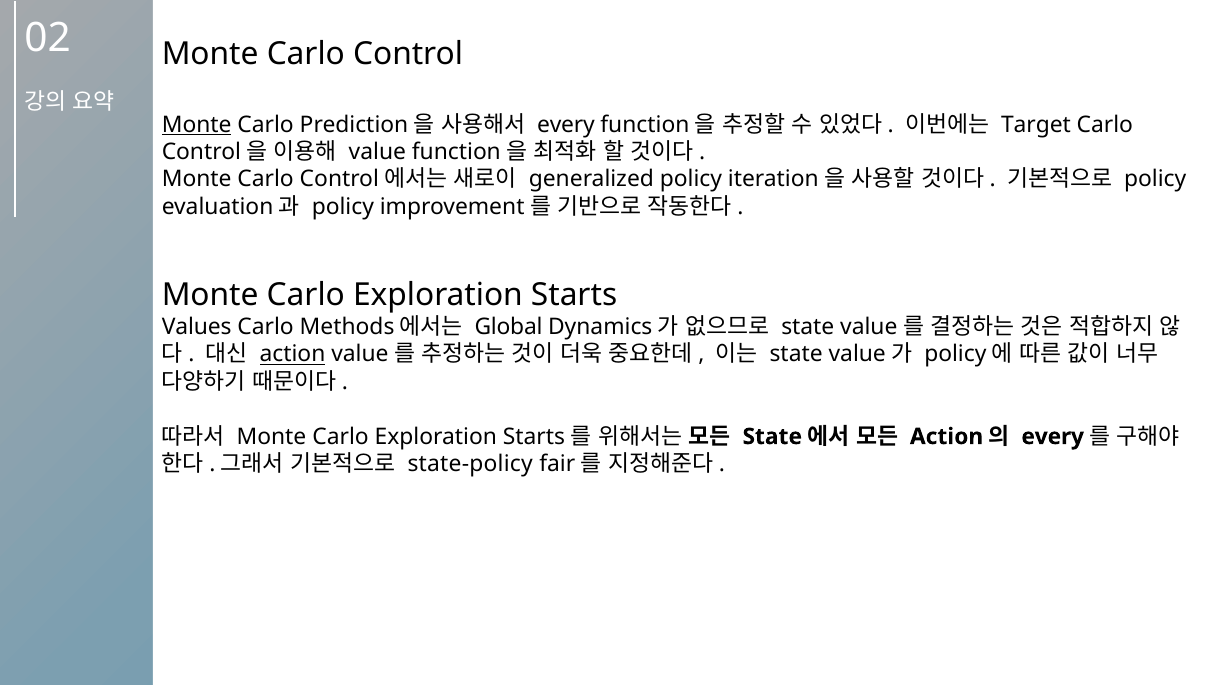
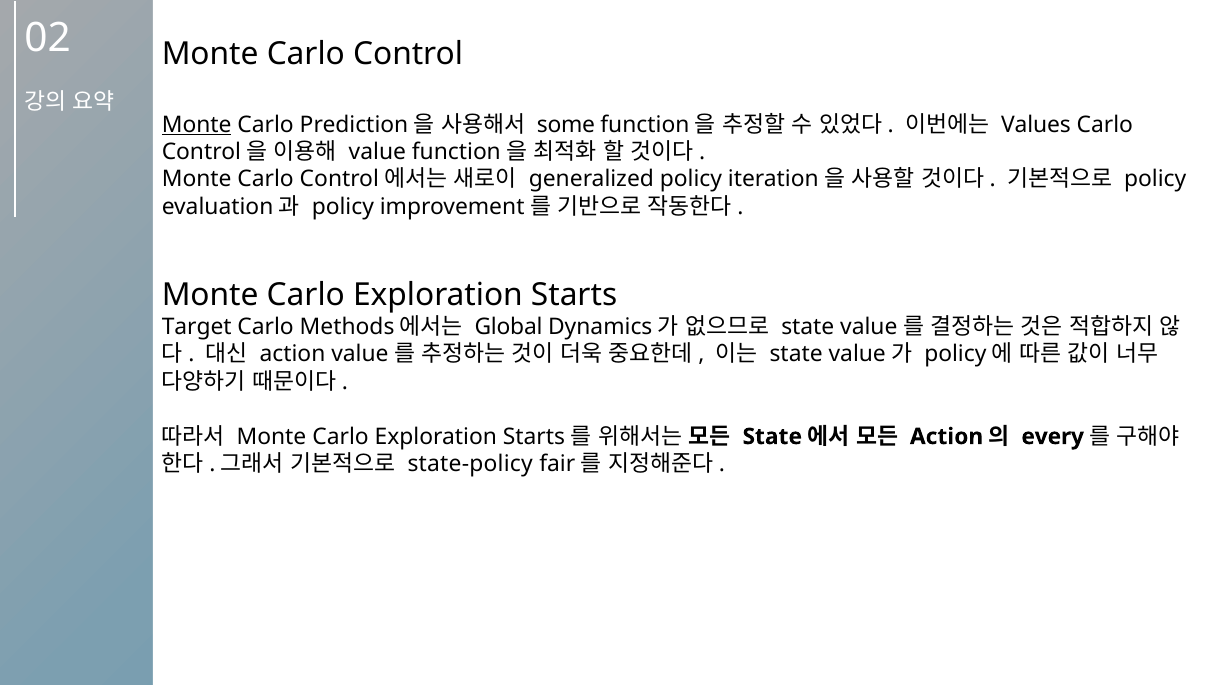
every at (566, 125): every -> some
Target: Target -> Values
Values: Values -> Target
action at (293, 354) underline: present -> none
